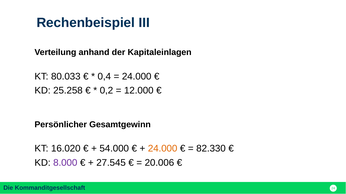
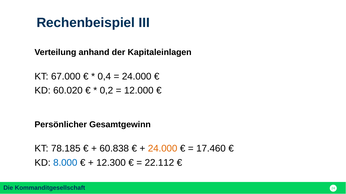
80.033: 80.033 -> 67.000
25.258: 25.258 -> 60.020
16.020: 16.020 -> 78.185
54.000: 54.000 -> 60.838
82.330: 82.330 -> 17.460
8.000 colour: purple -> blue
27.545: 27.545 -> 12.300
20.006: 20.006 -> 22.112
